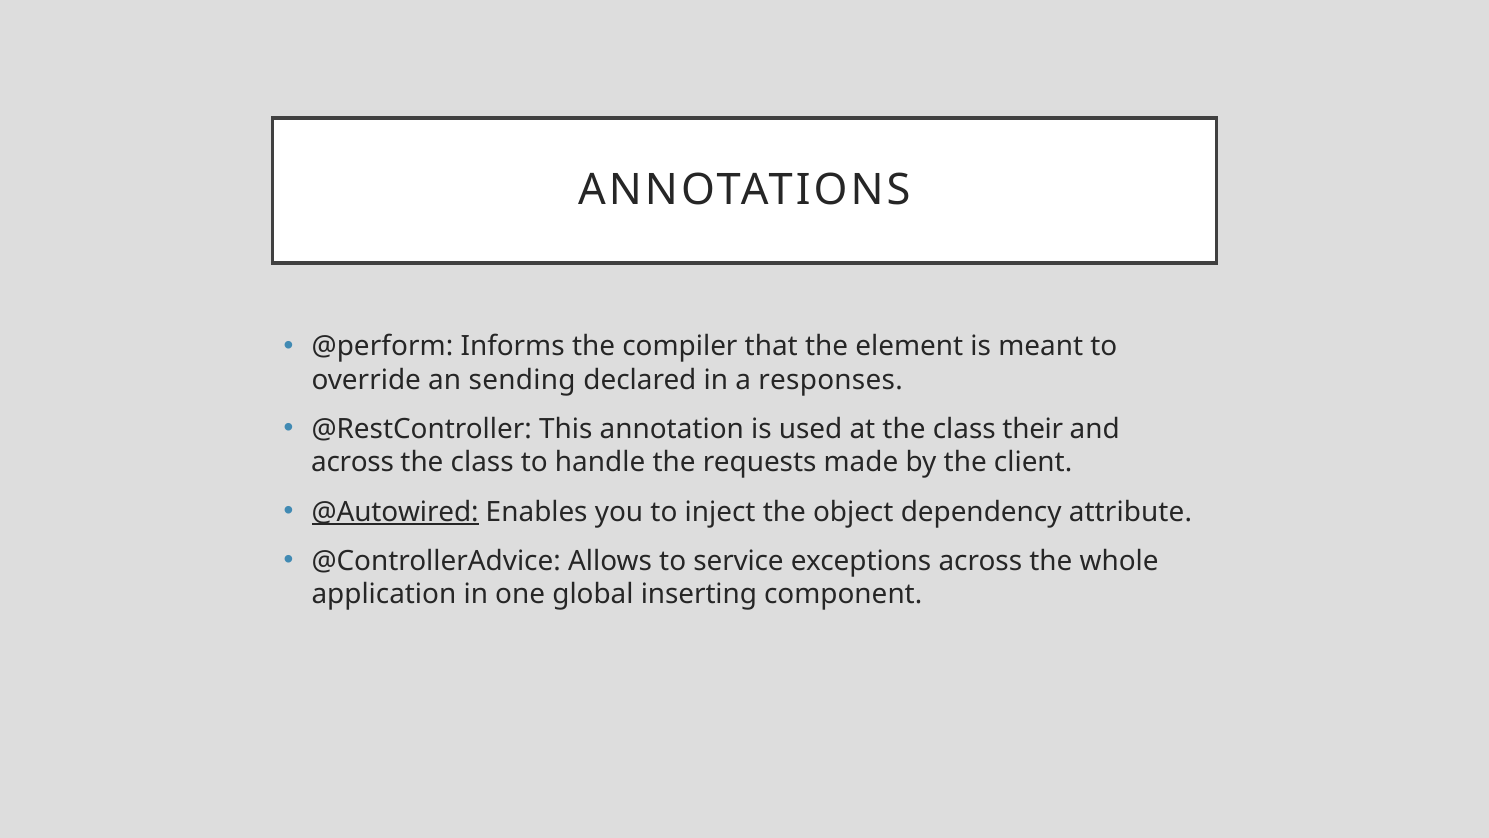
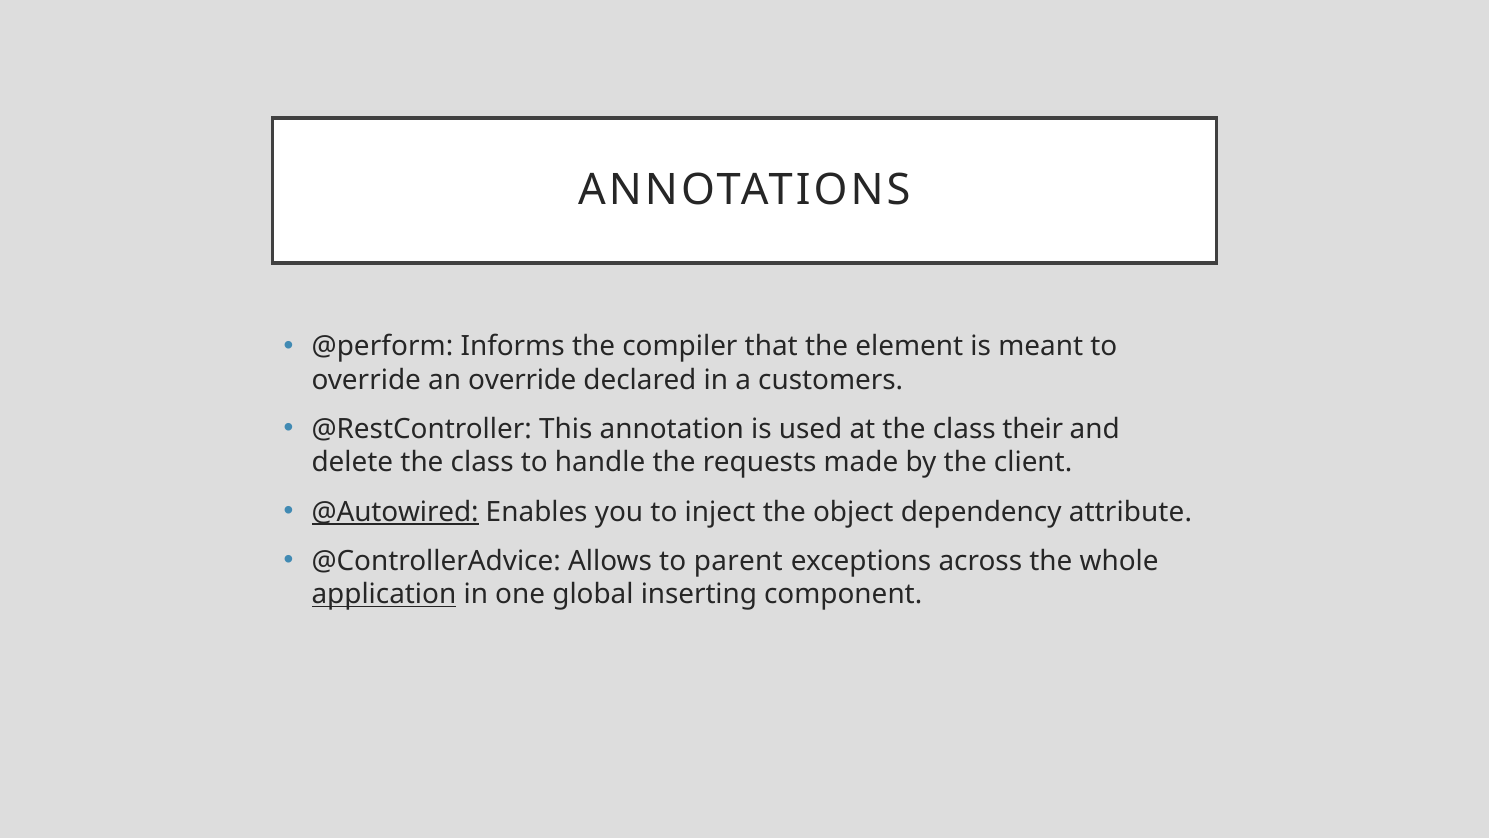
an sending: sending -> override
responses: responses -> customers
across at (353, 462): across -> delete
service: service -> parent
application underline: none -> present
